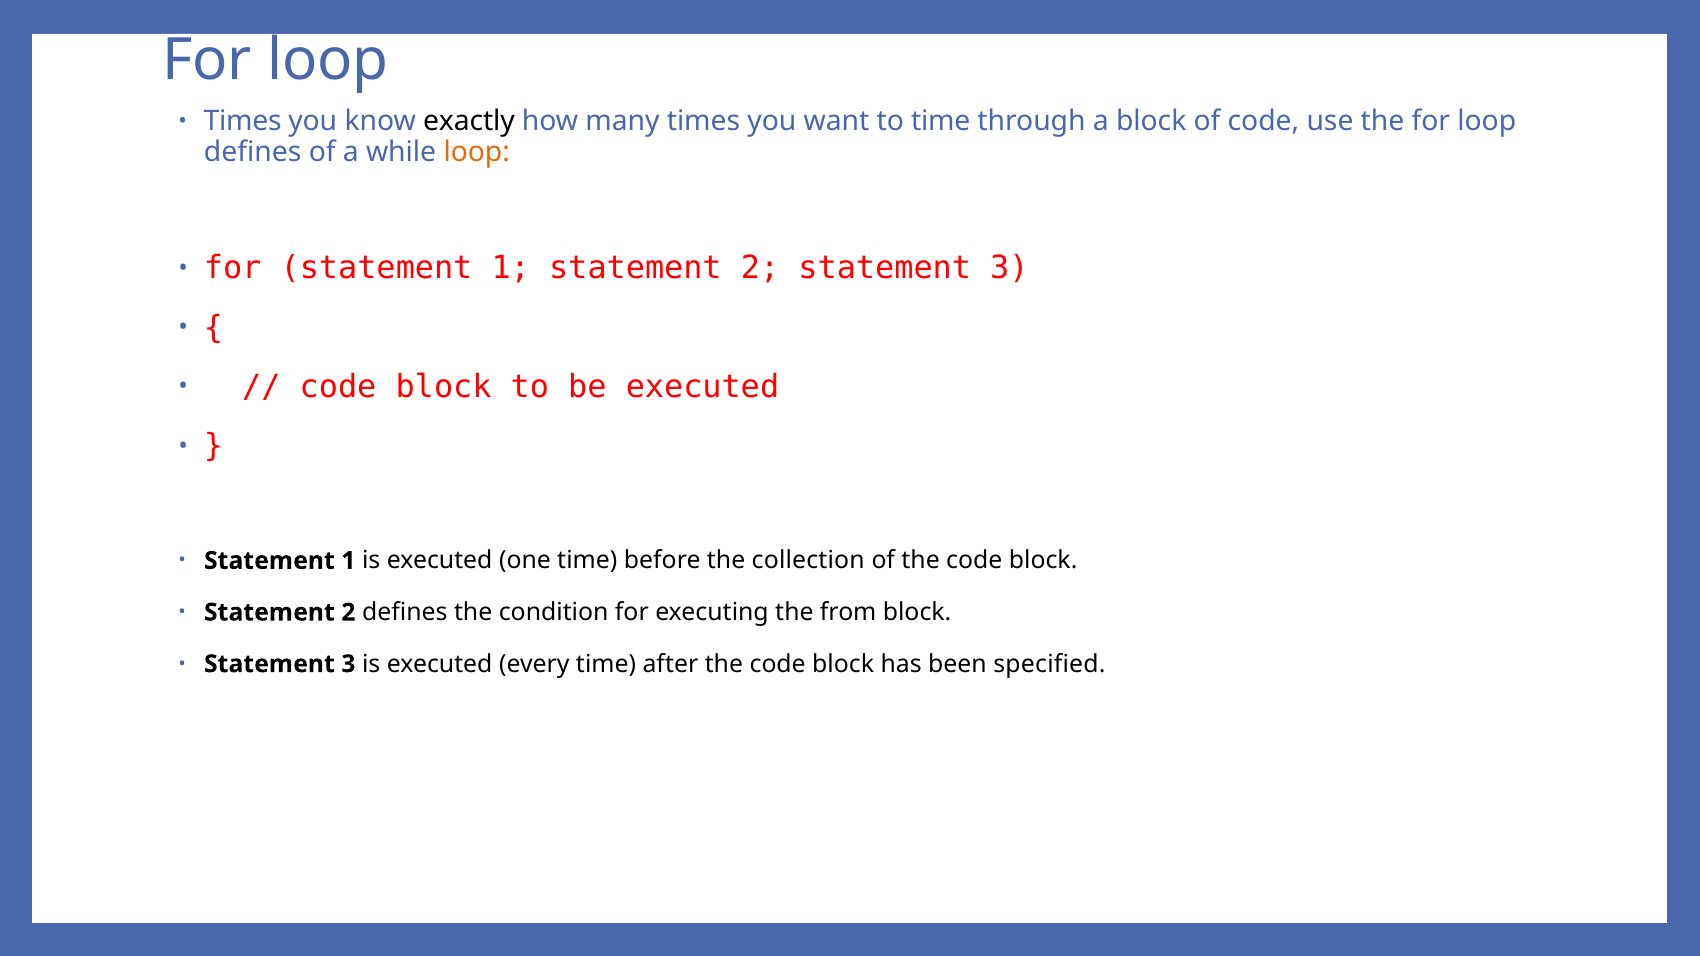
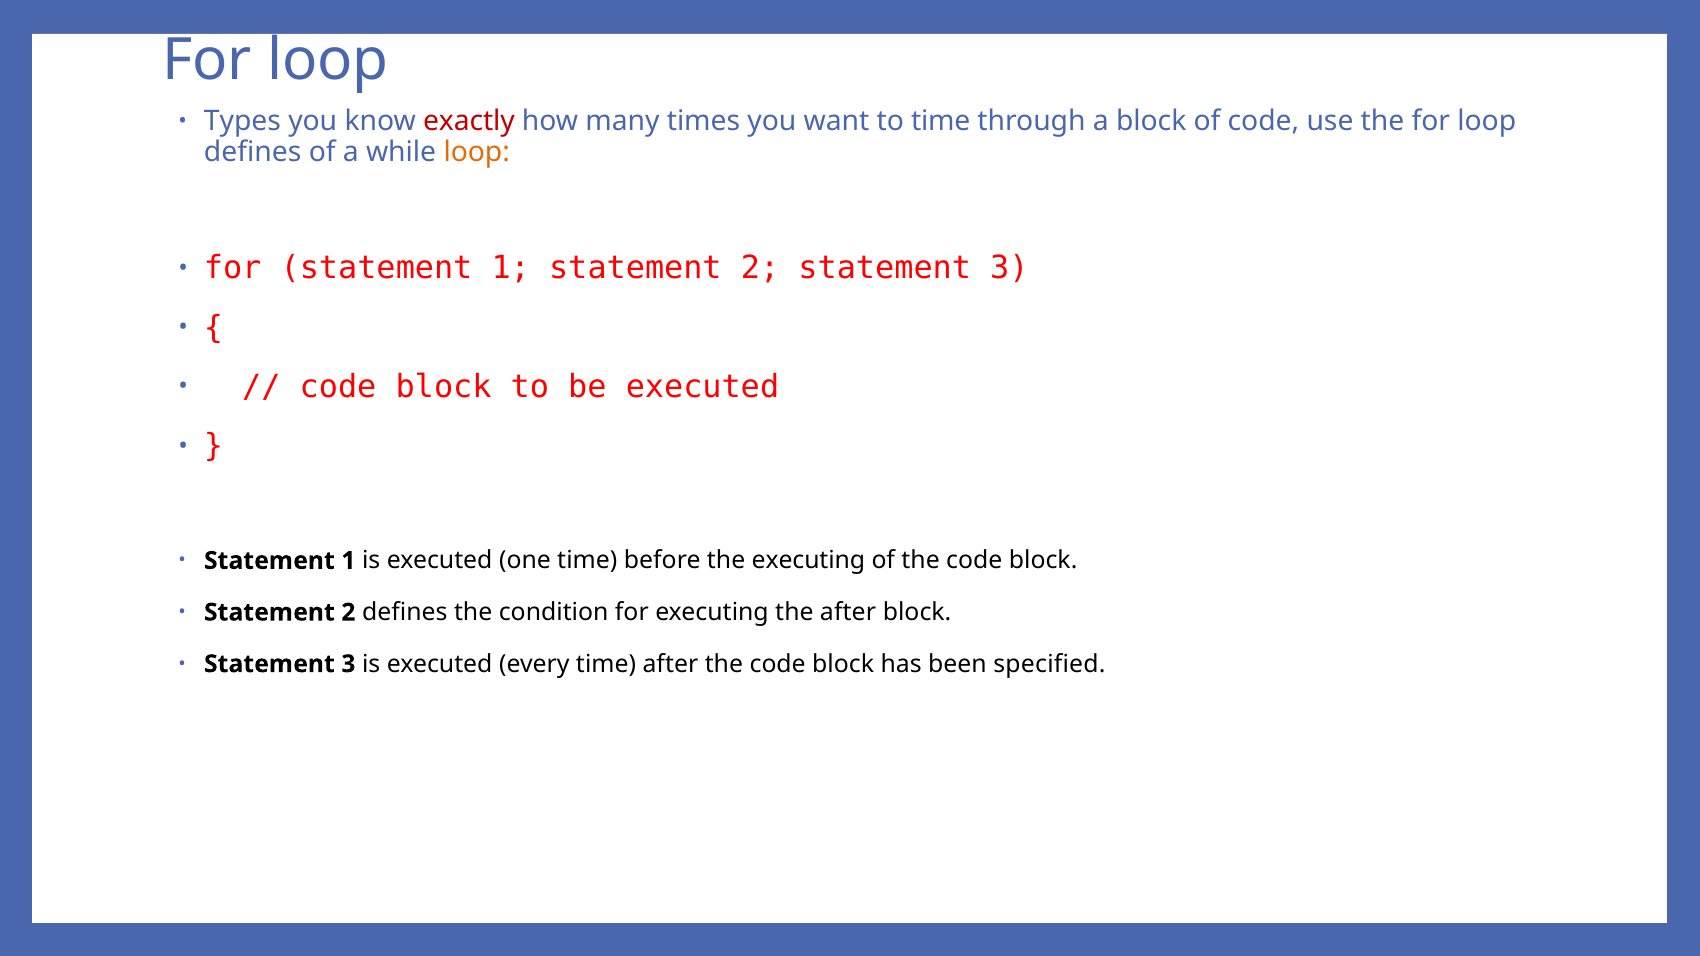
Times at (243, 122): Times -> Types
exactly colour: black -> red
the collection: collection -> executing
the from: from -> after
